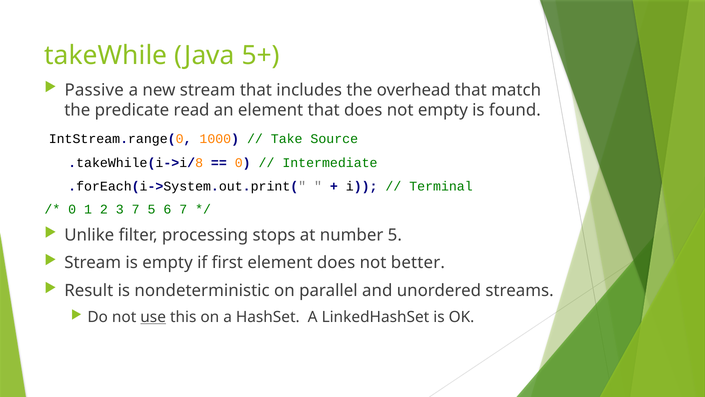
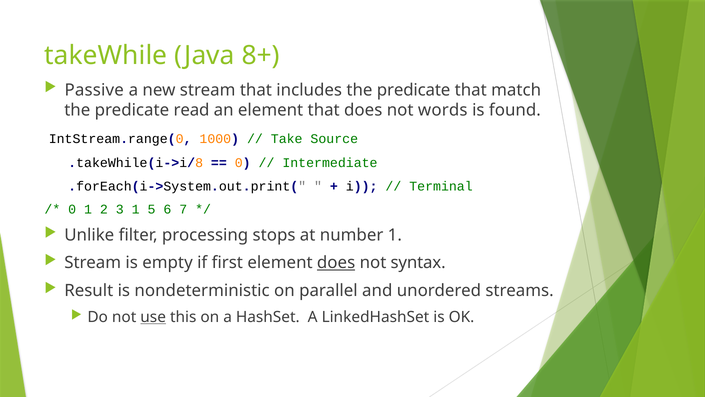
5+: 5+ -> 8+
includes the overhead: overhead -> predicate
not empty: empty -> words
3 7: 7 -> 1
number 5: 5 -> 1
does at (336, 263) underline: none -> present
better: better -> syntax
